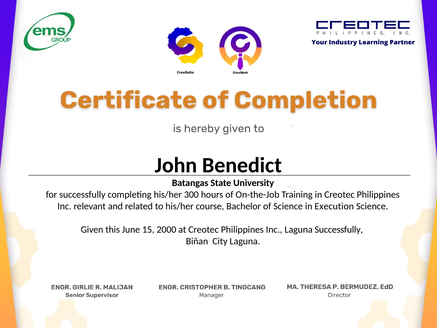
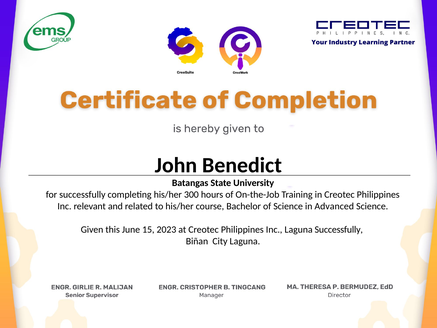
Execution: Execution -> Advanced
2000: 2000 -> 2023
